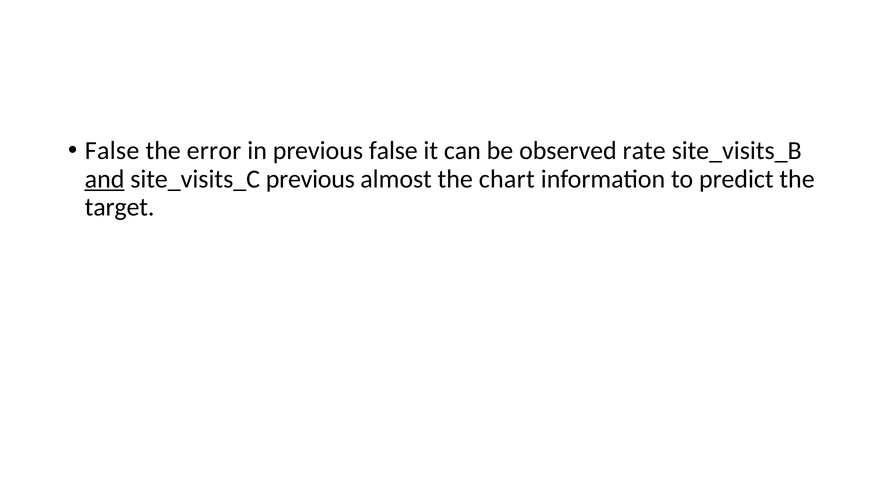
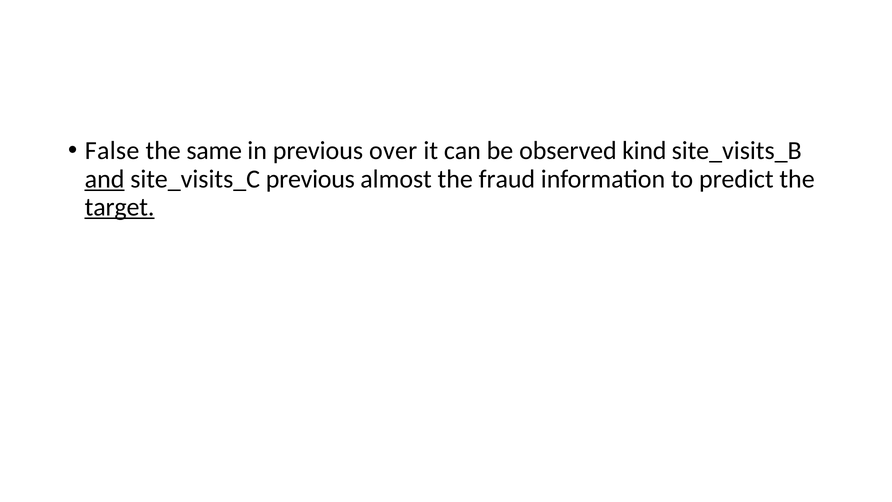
error: error -> same
previous false: false -> over
rate: rate -> kind
chart: chart -> fraud
target underline: none -> present
